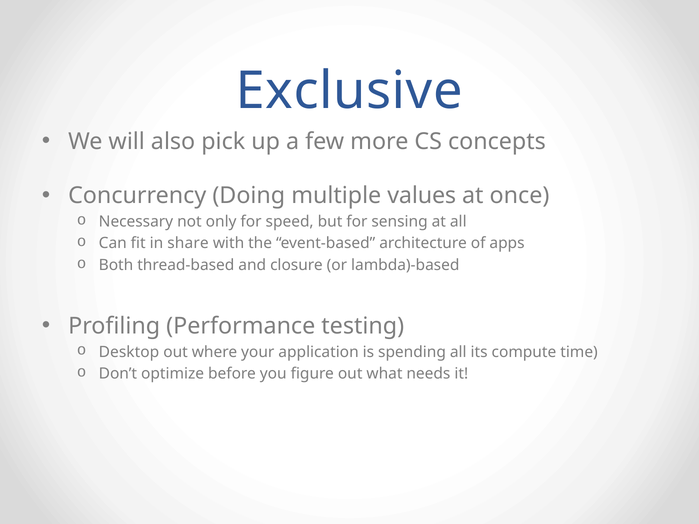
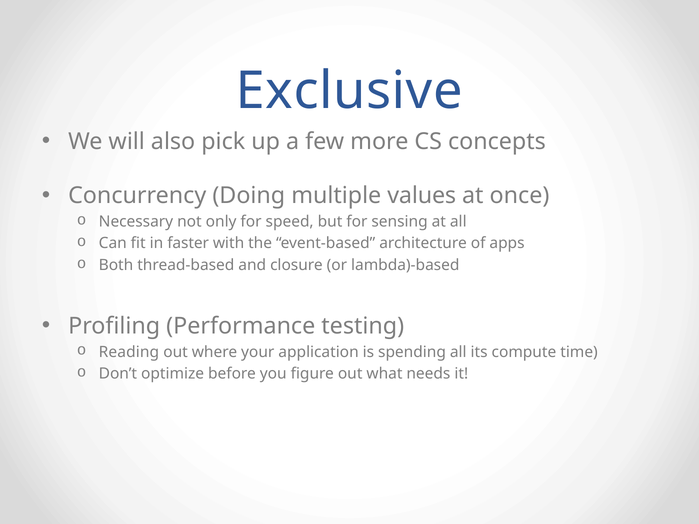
share: share -> faster
Desktop: Desktop -> Reading
